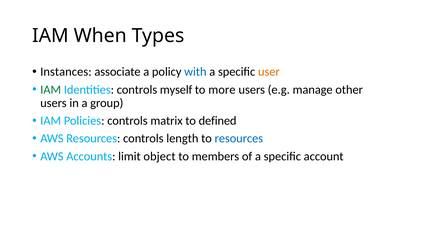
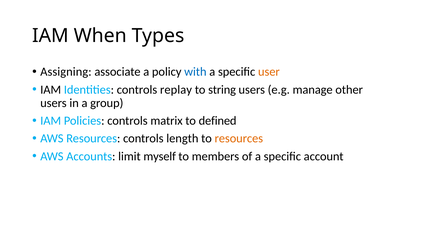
Instances: Instances -> Assigning
IAM at (51, 89) colour: green -> black
myself: myself -> replay
more: more -> string
resources at (239, 138) colour: blue -> orange
object: object -> myself
